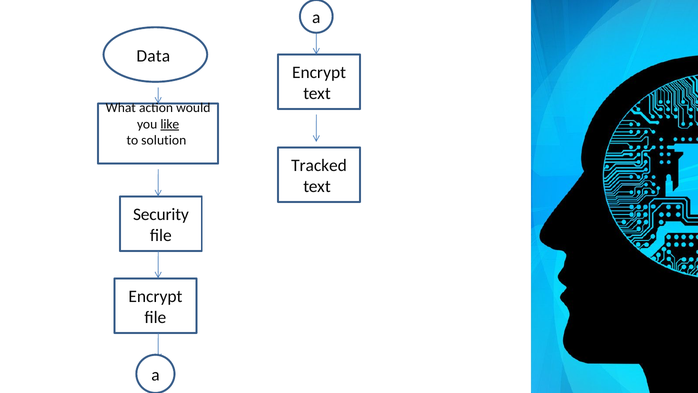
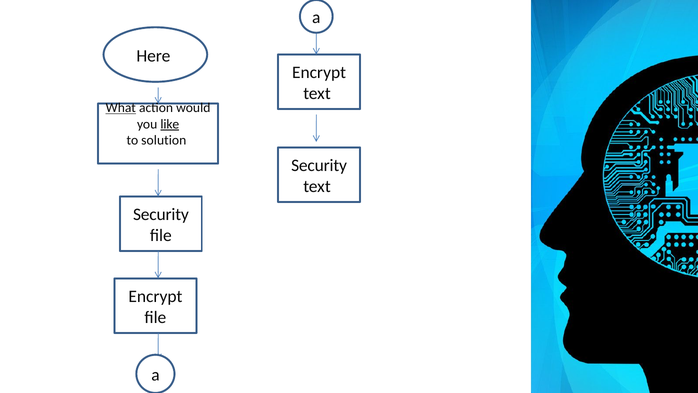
Data: Data -> Here
What underline: none -> present
Tracked at (319, 165): Tracked -> Security
